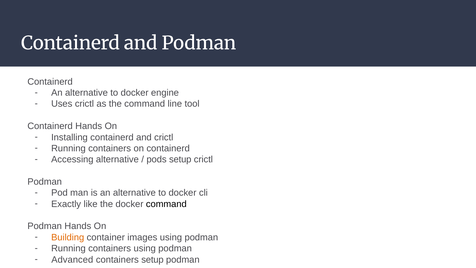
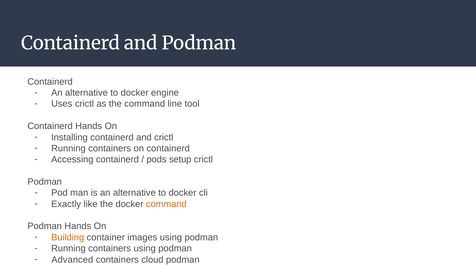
Accessing alternative: alternative -> containerd
command at (166, 204) colour: black -> orange
containers setup: setup -> cloud
